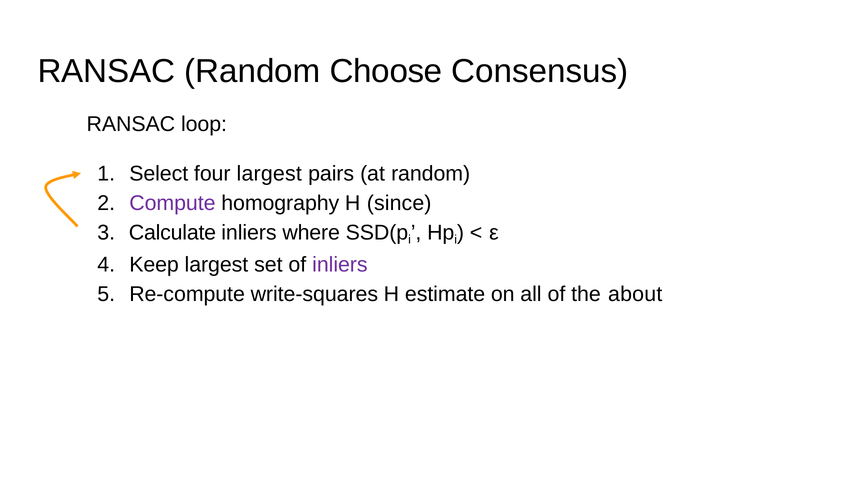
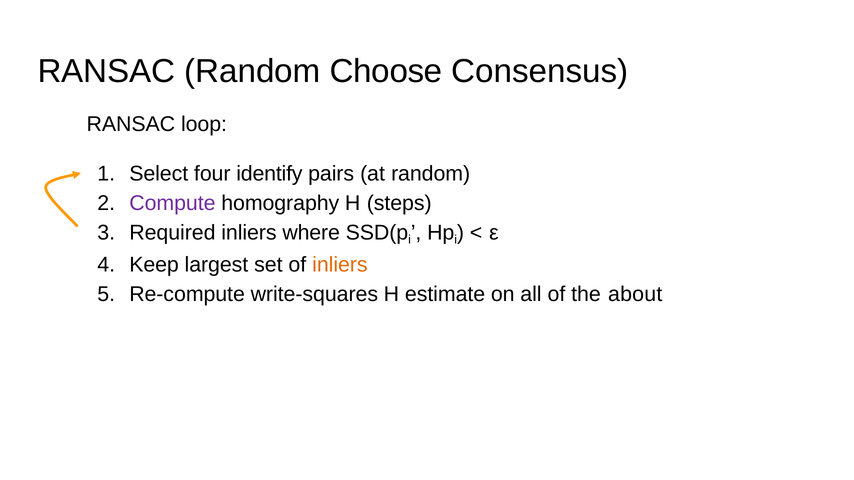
four largest: largest -> identify
since: since -> steps
Calculate: Calculate -> Required
inliers at (340, 265) colour: purple -> orange
